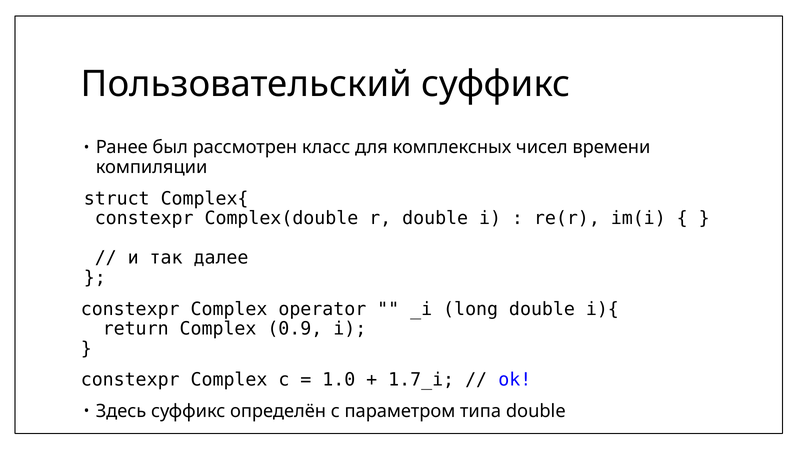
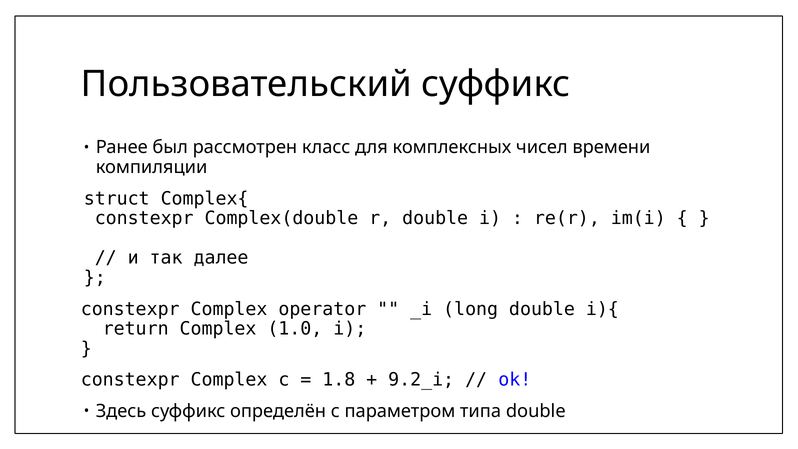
0.9: 0.9 -> 1.0
1.0: 1.0 -> 1.8
1.7_i: 1.7_i -> 9.2_i
